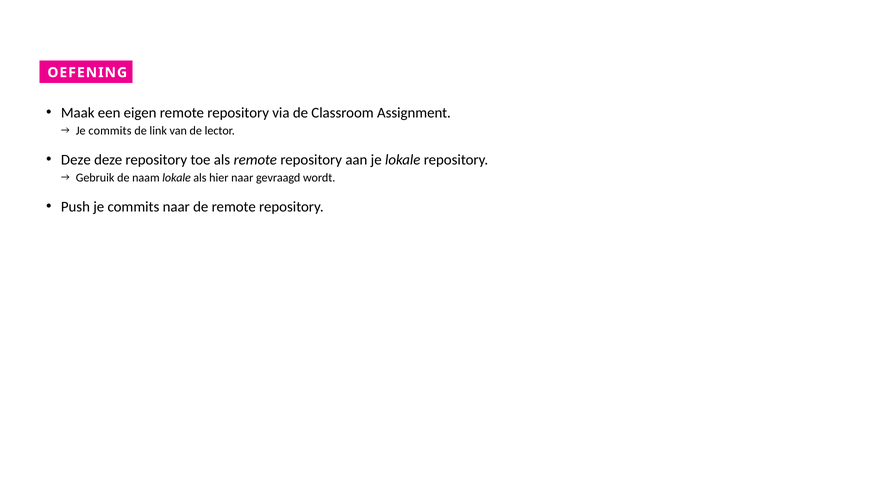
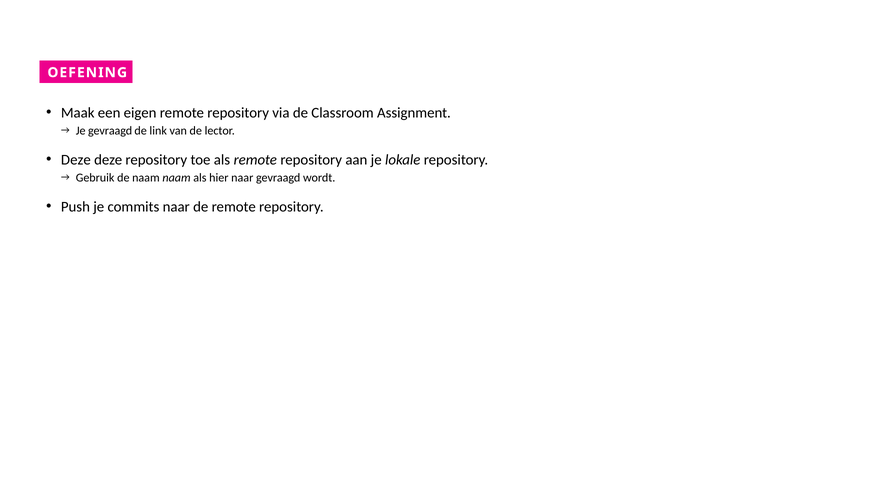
commits at (110, 131): commits -> gevraagd
naam lokale: lokale -> naam
